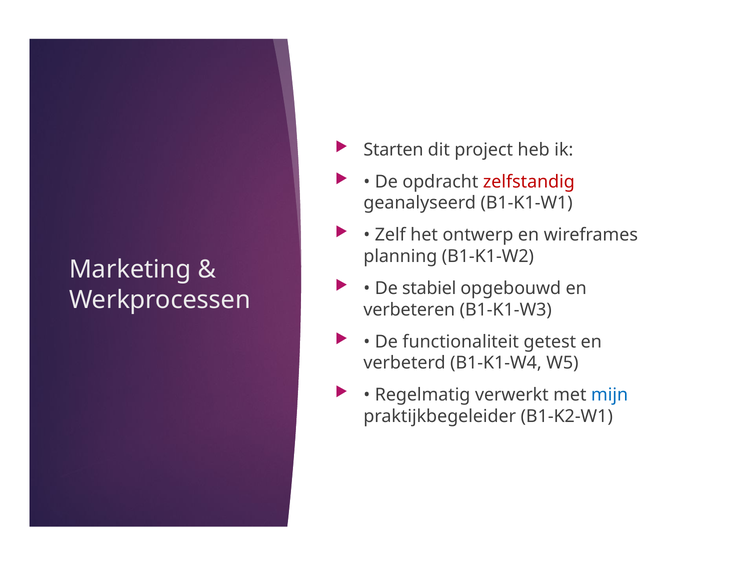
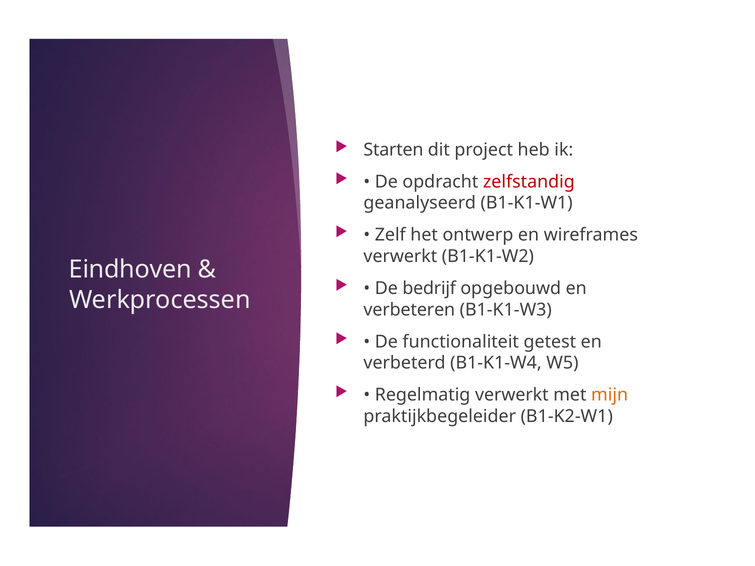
planning at (400, 256): planning -> verwerkt
Marketing: Marketing -> Eindhoven
stabiel: stabiel -> bedrijf
mijn colour: blue -> orange
